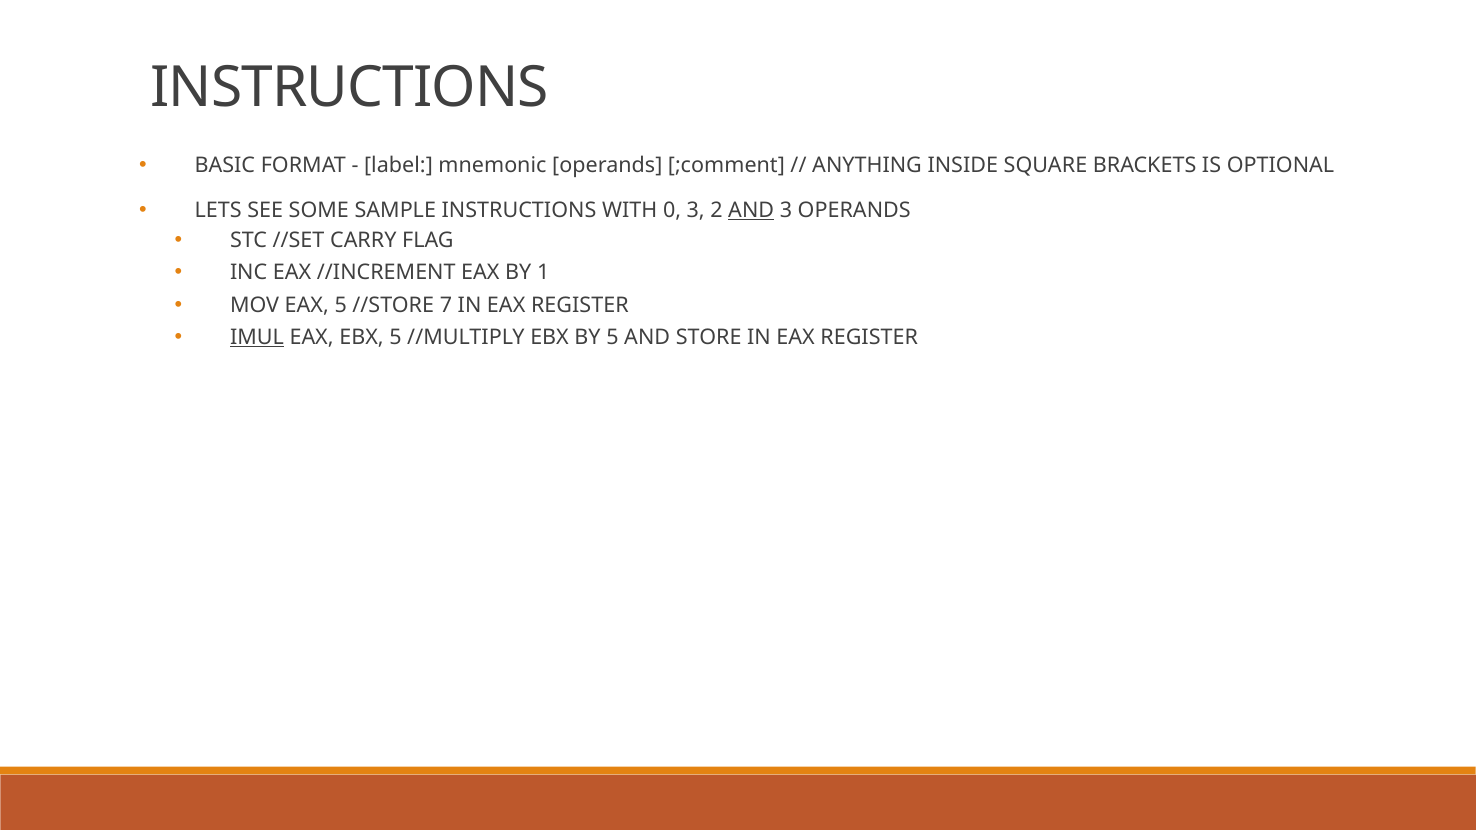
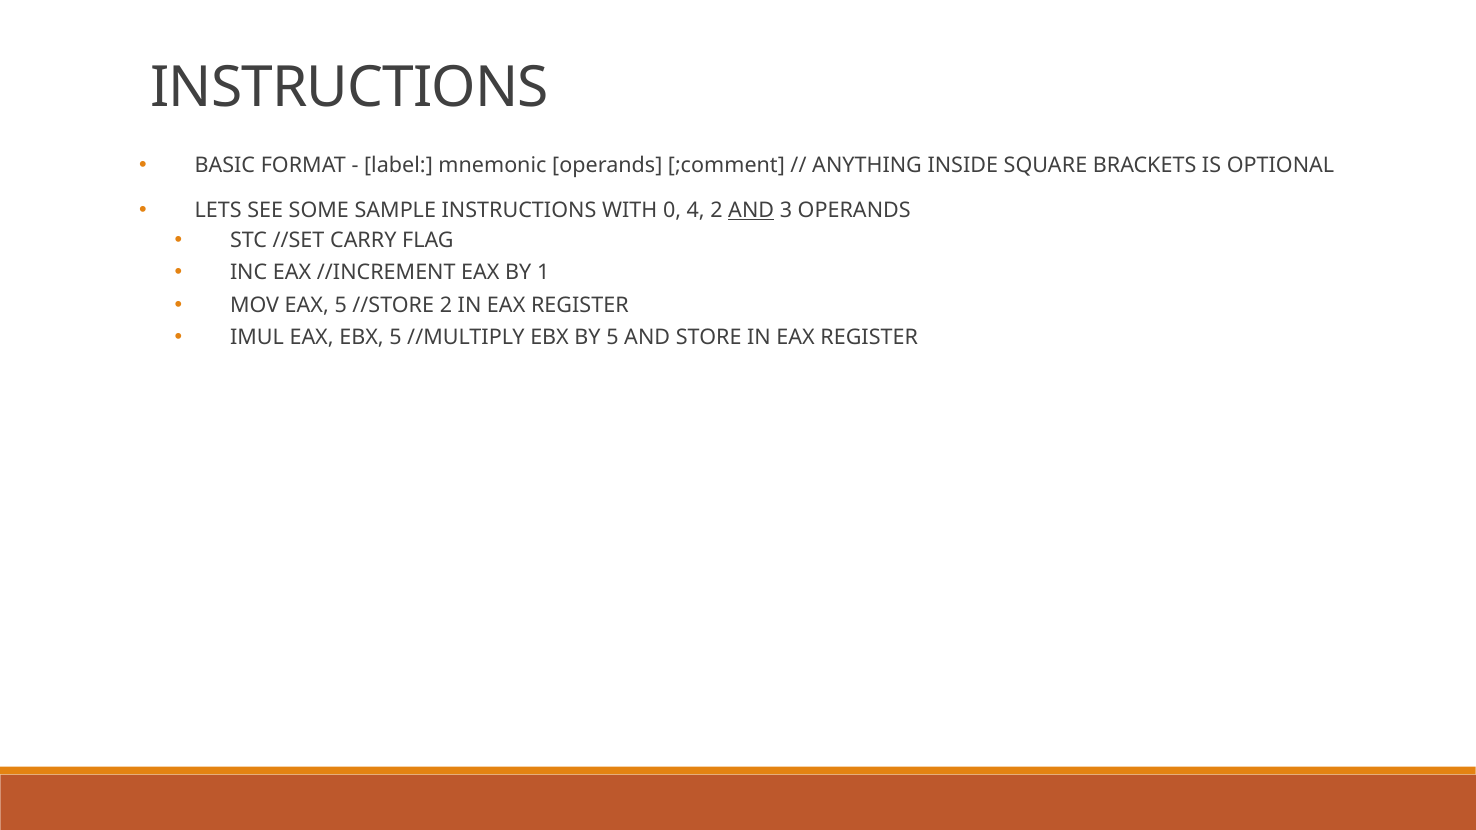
0 3: 3 -> 4
//STORE 7: 7 -> 2
IMUL underline: present -> none
